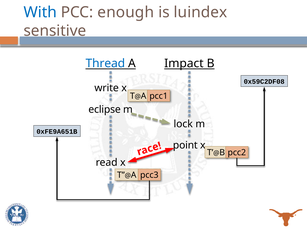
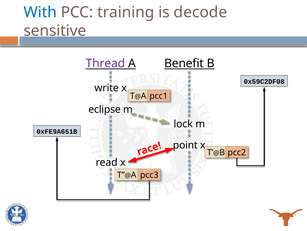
enough: enough -> training
luindex: luindex -> decode
Thread colour: blue -> purple
Impact: Impact -> Benefit
